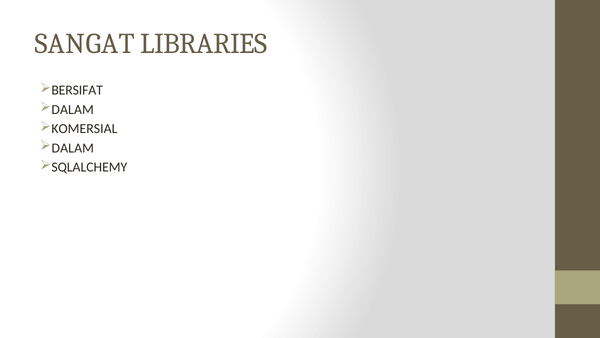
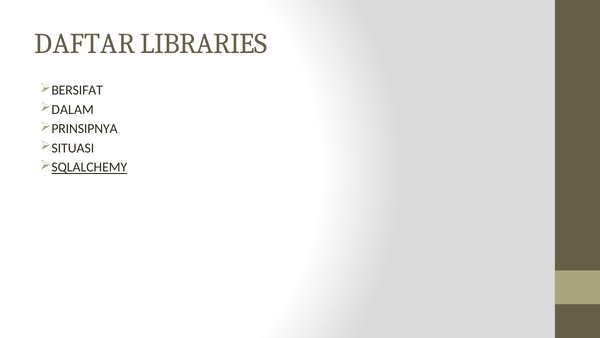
SANGAT: SANGAT -> DAFTAR
KOMERSIAL: KOMERSIAL -> PRINSIPNYA
DALAM at (73, 148): DALAM -> SITUASI
SQLALCHEMY underline: none -> present
